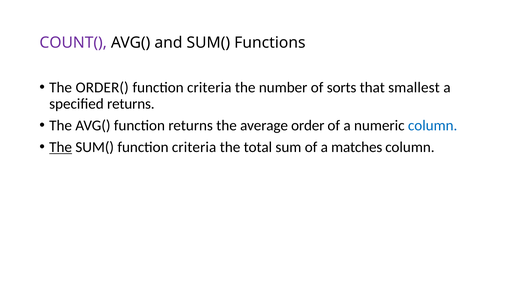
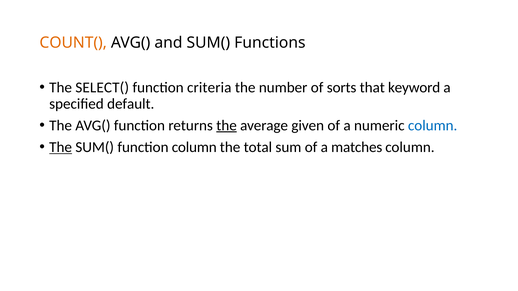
COUNT( colour: purple -> orange
ORDER(: ORDER( -> SELECT(
smallest: smallest -> keyword
specified returns: returns -> default
the at (227, 126) underline: none -> present
order: order -> given
SUM( function criteria: criteria -> column
